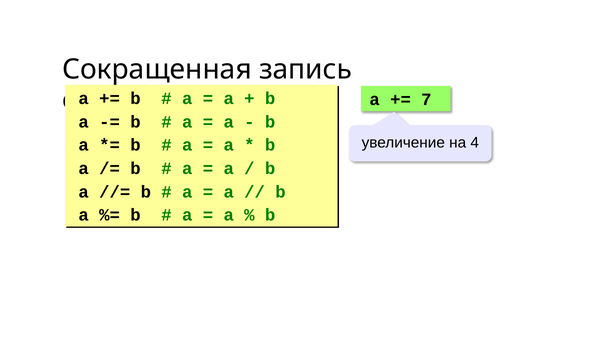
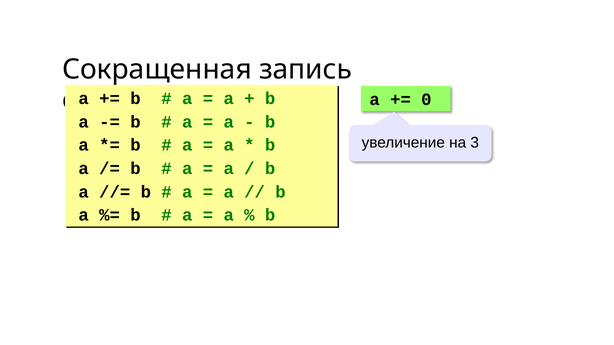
7: 7 -> 0
4: 4 -> 3
